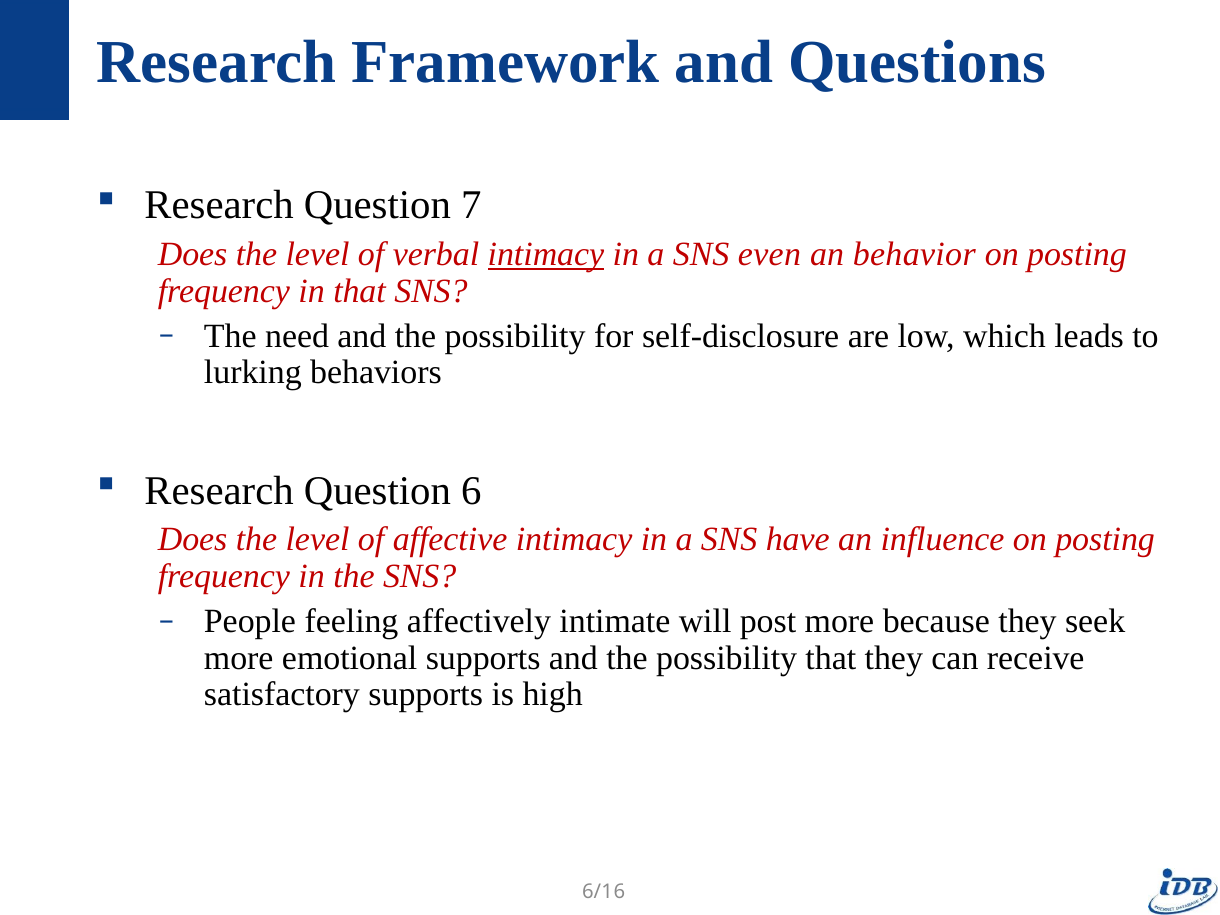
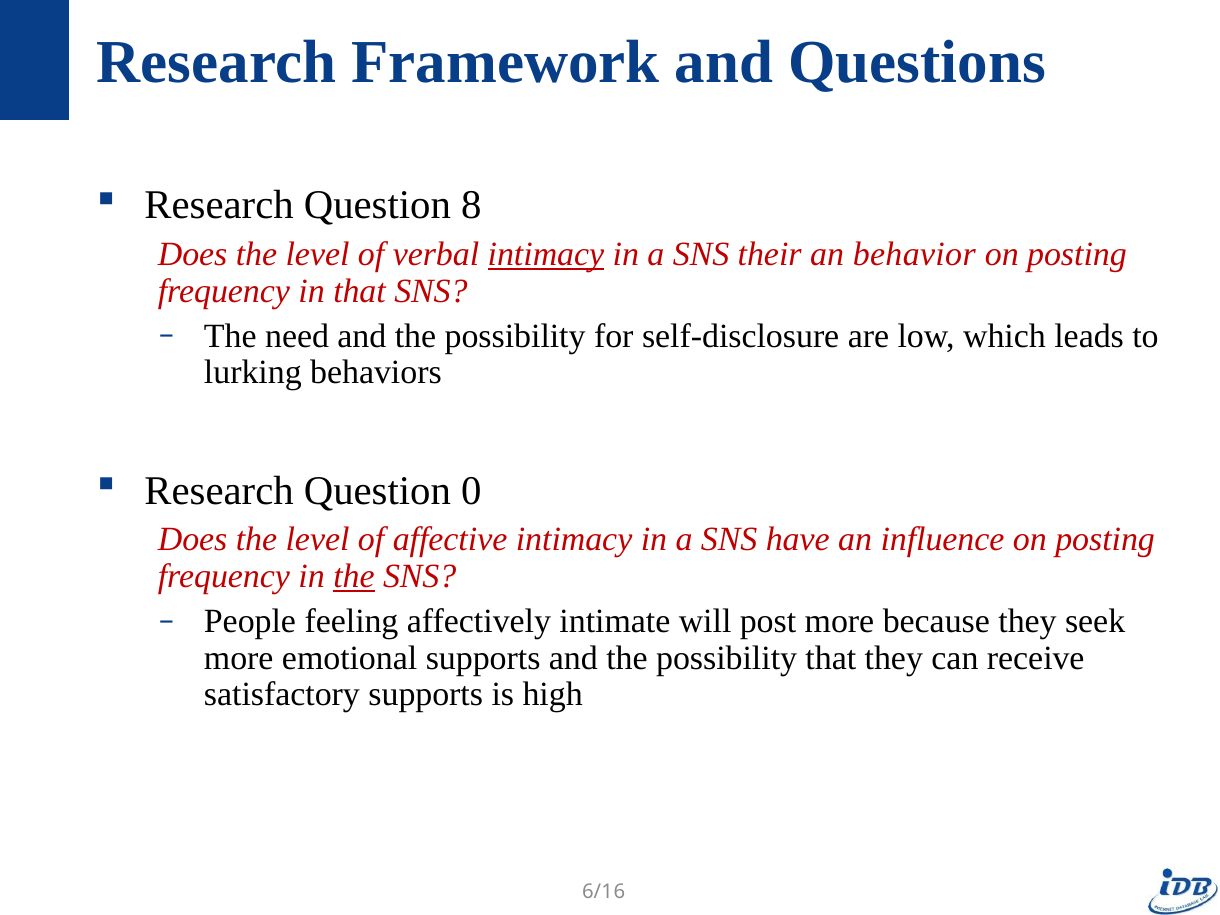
7: 7 -> 8
even: even -> their
6: 6 -> 0
the at (354, 576) underline: none -> present
